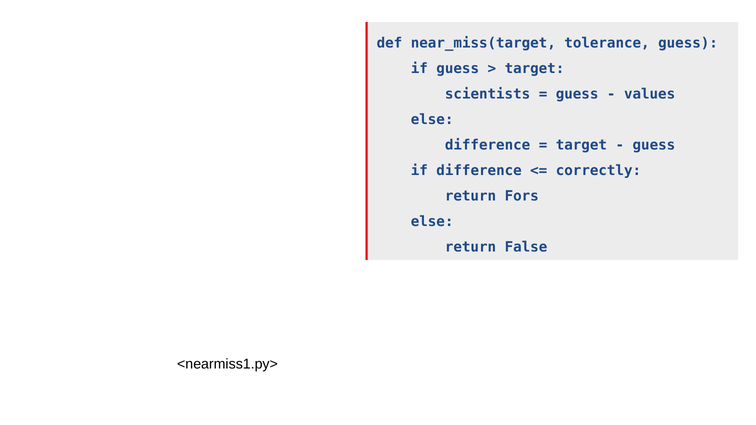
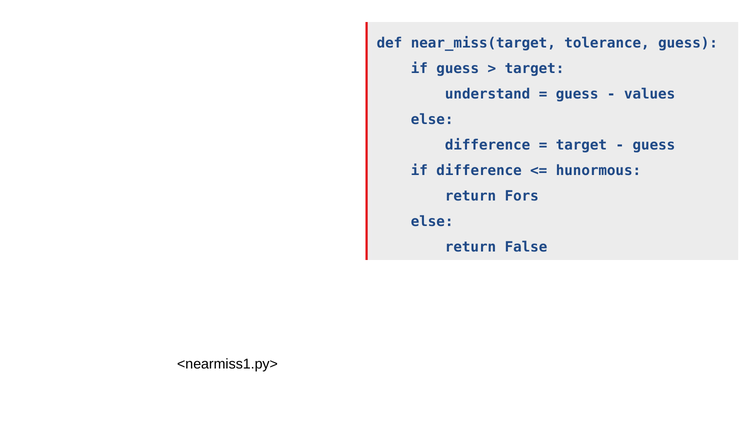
scientists: scientists -> understand
correctly: correctly -> hunormous
